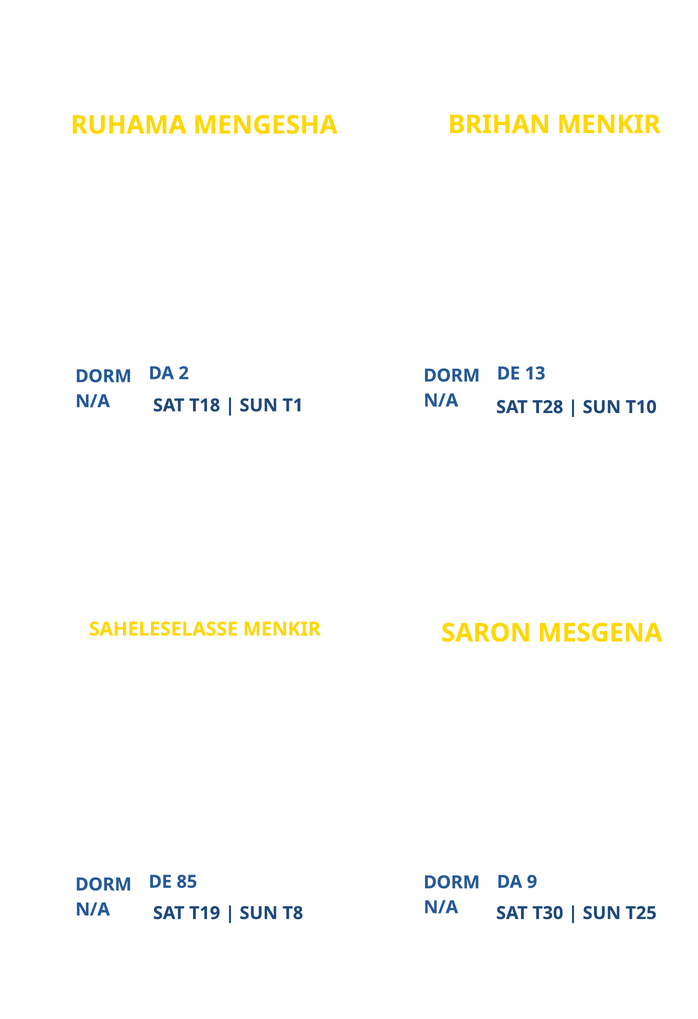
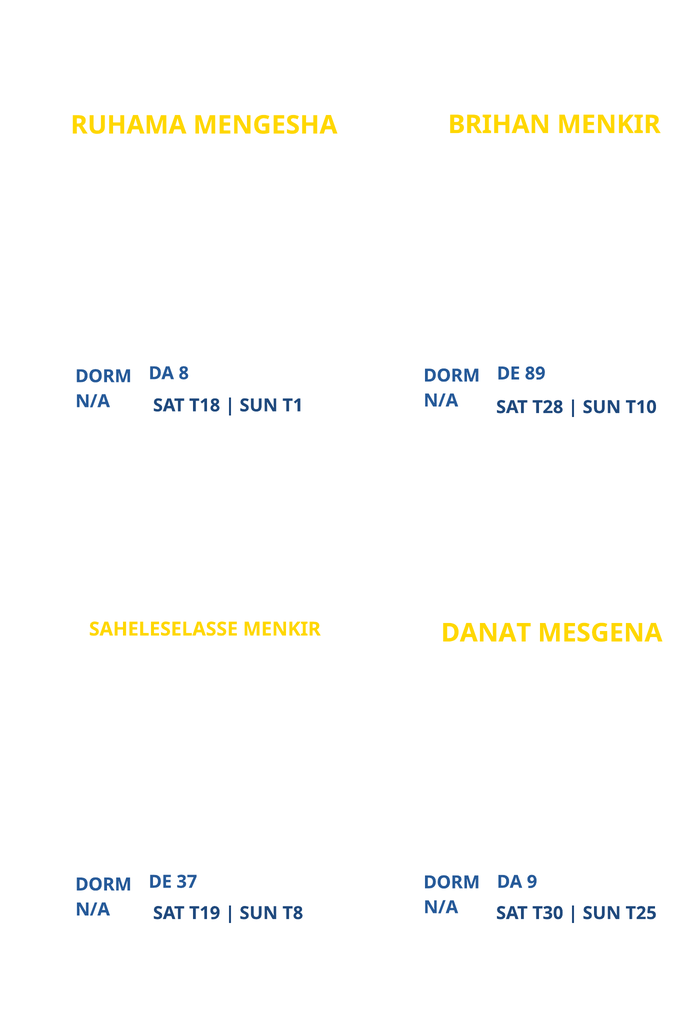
2: 2 -> 8
13: 13 -> 89
SARON: SARON -> DANAT
85: 85 -> 37
